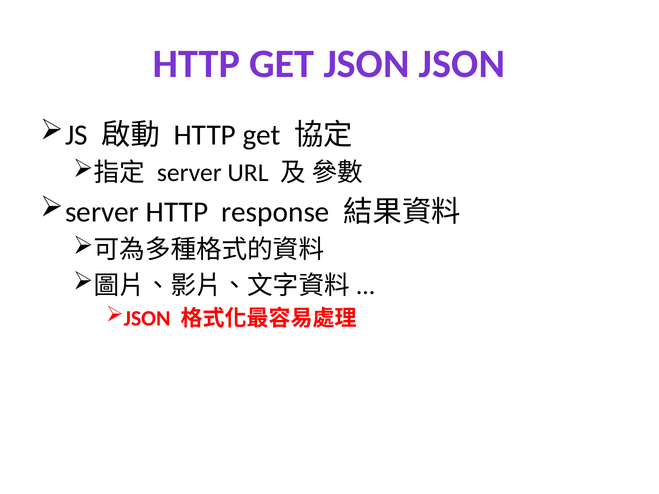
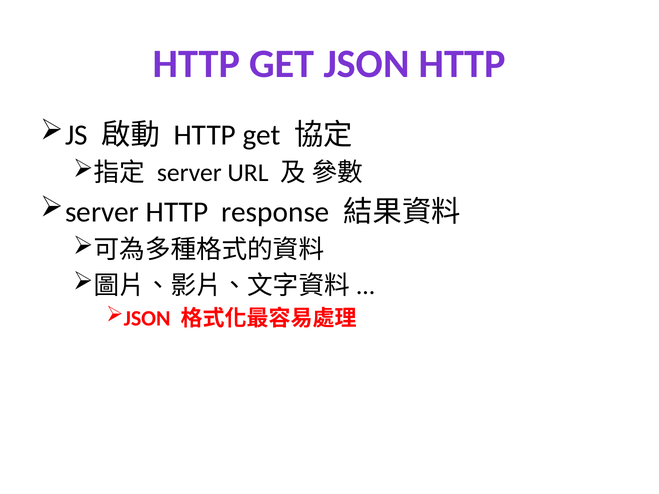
JSON JSON: JSON -> HTTP
